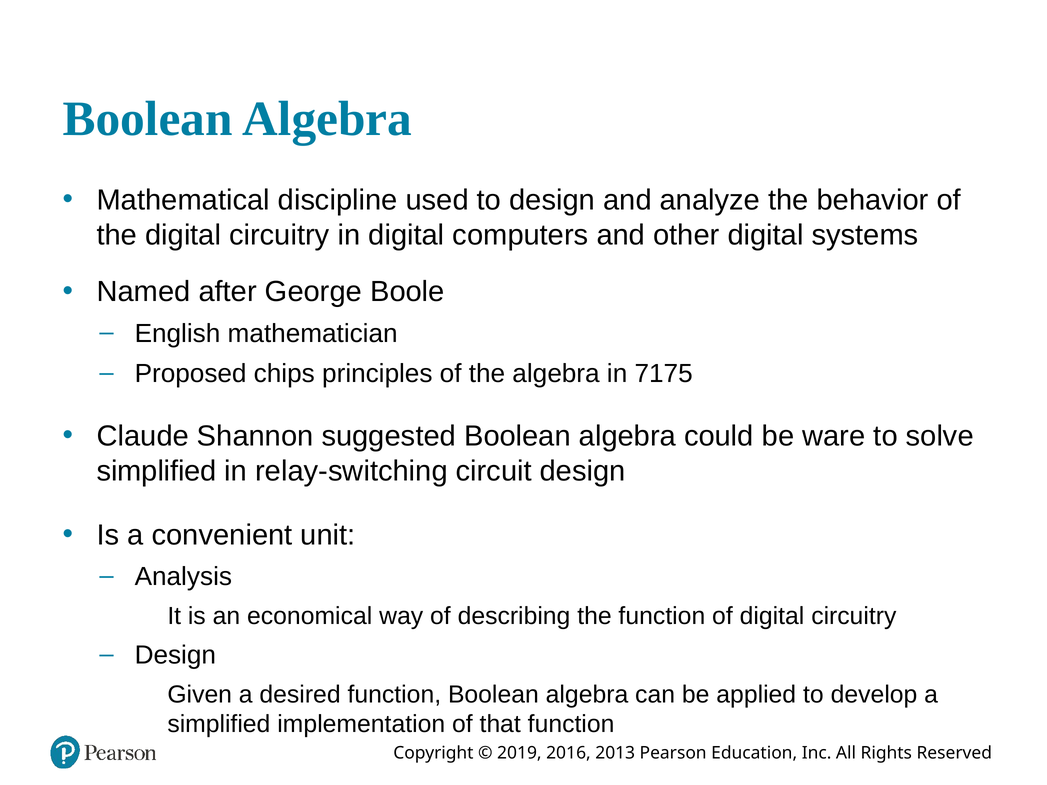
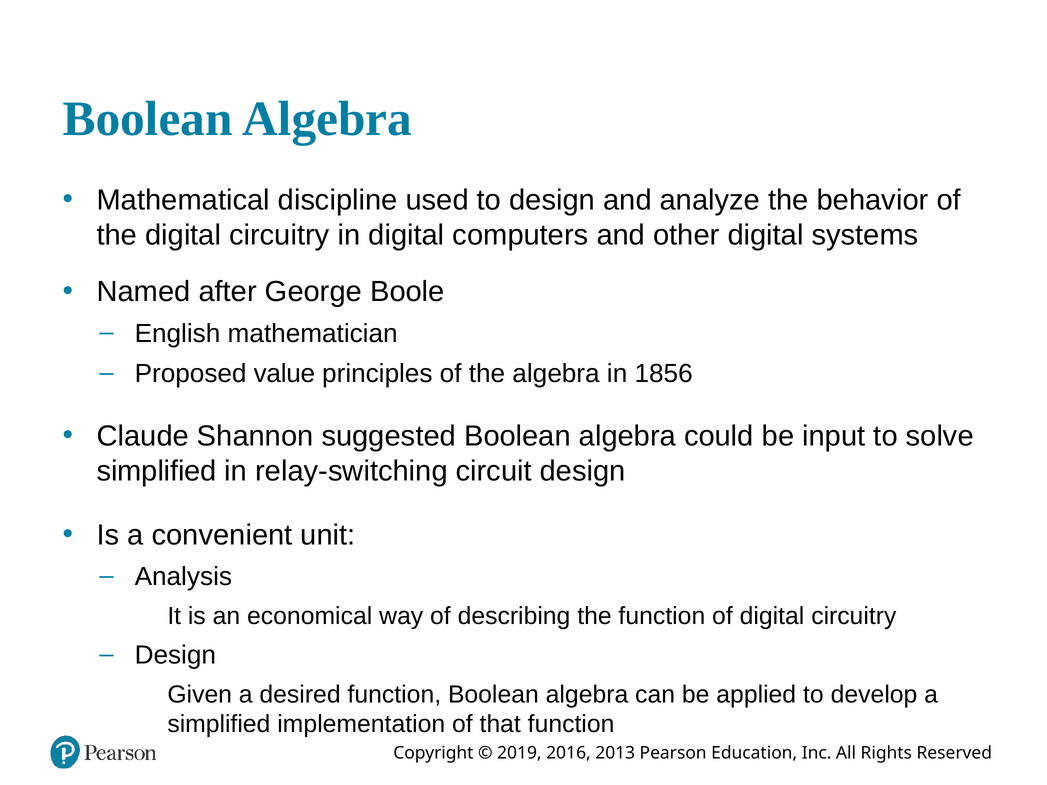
chips: chips -> value
7175: 7175 -> 1856
ware: ware -> input
